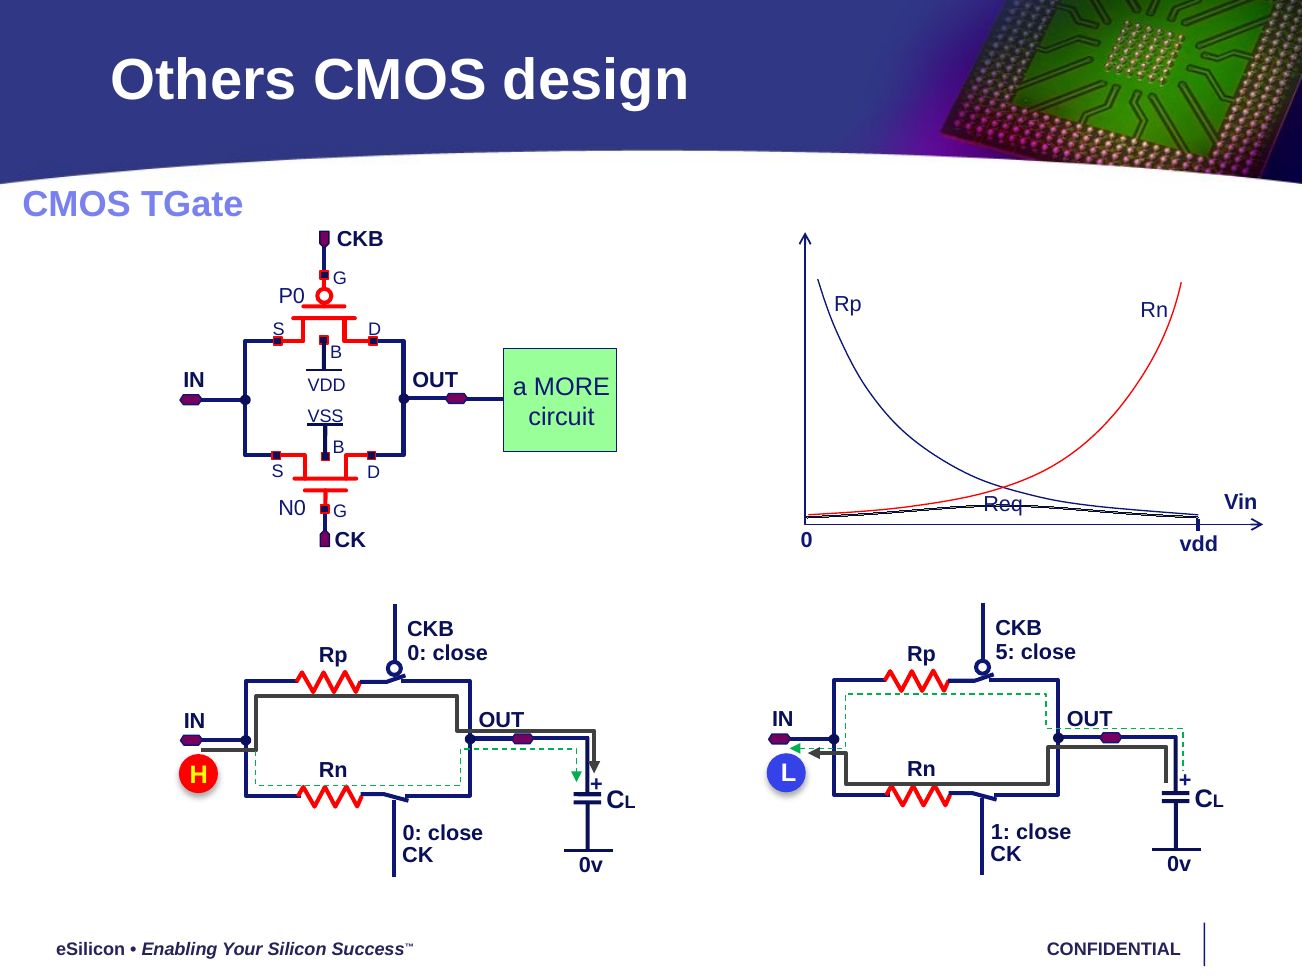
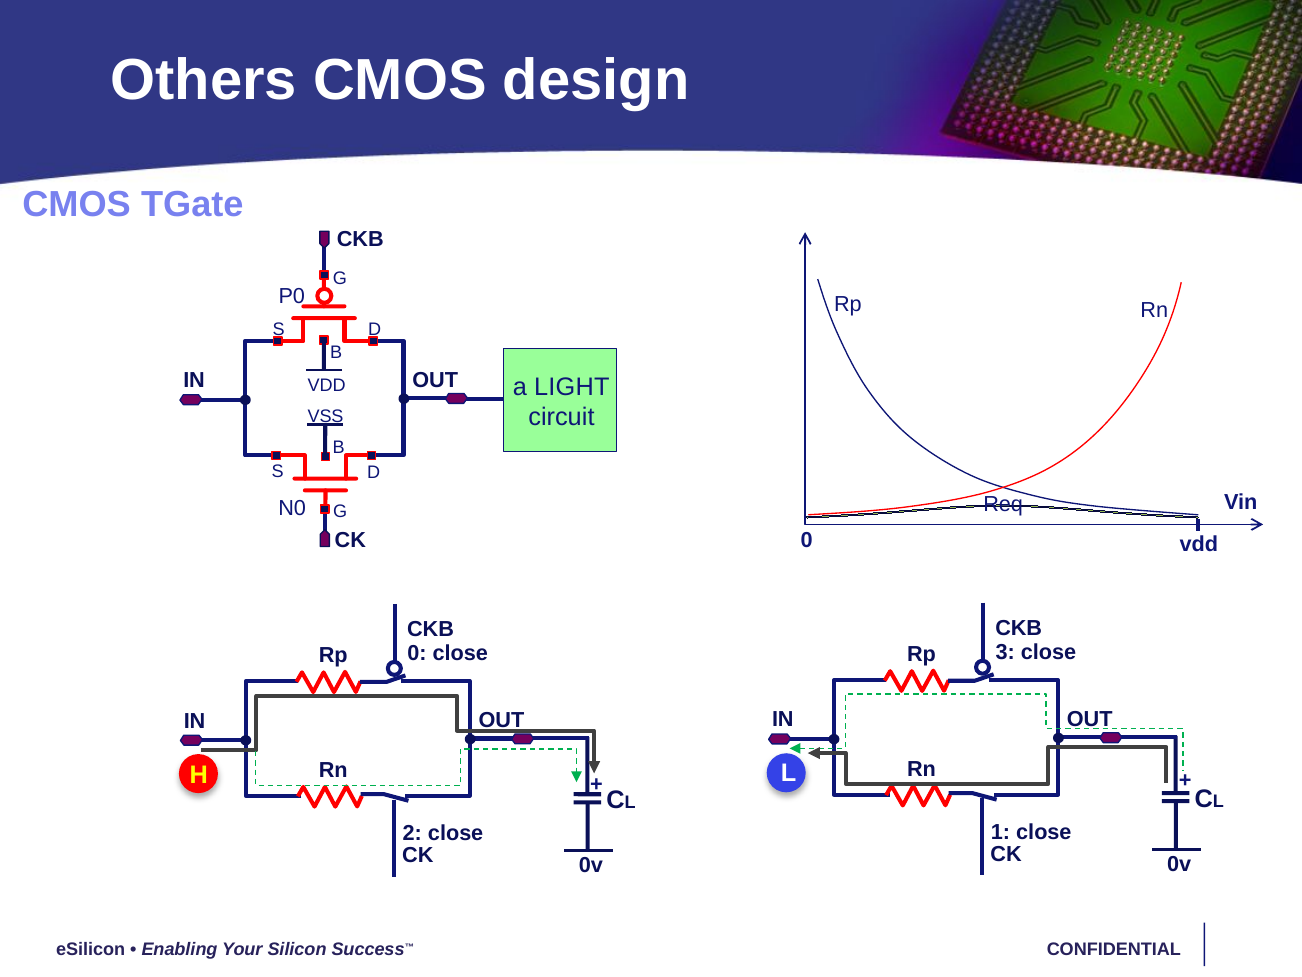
MORE: MORE -> LIGHT
5: 5 -> 3
0 at (412, 833): 0 -> 2
